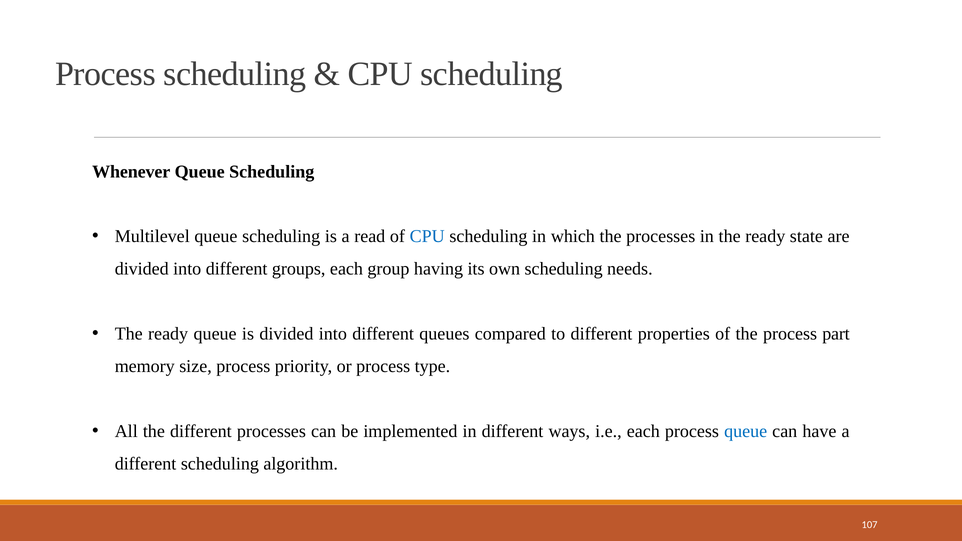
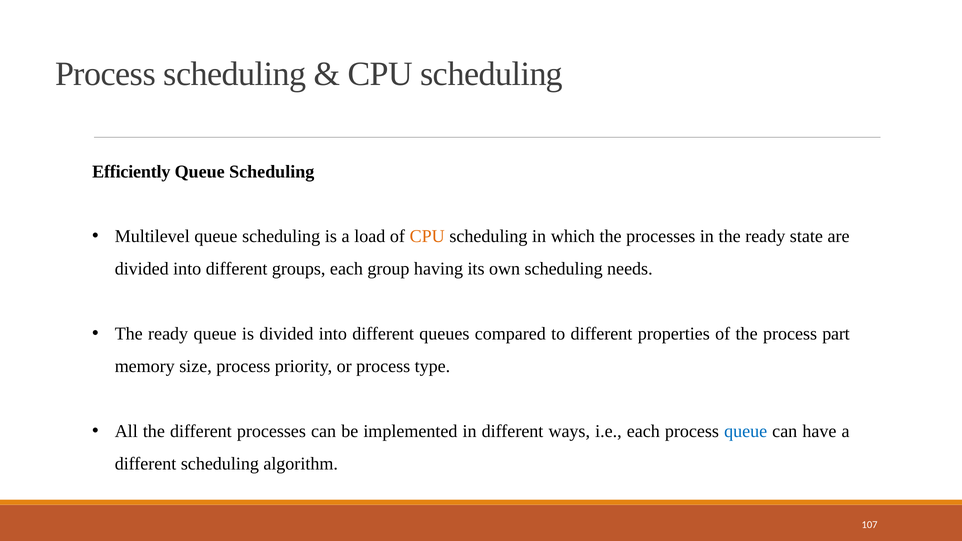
Whenever: Whenever -> Efficiently
read: read -> load
CPU at (427, 237) colour: blue -> orange
